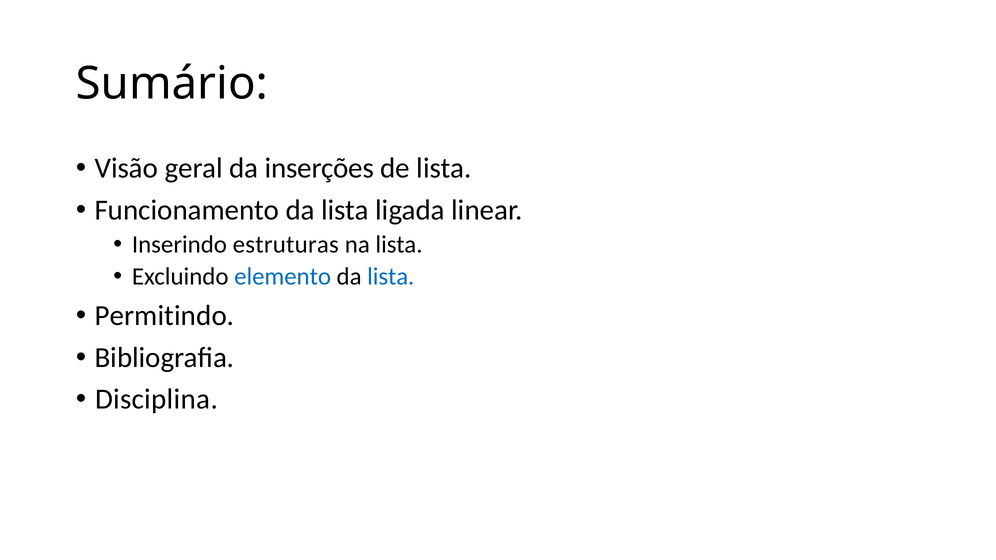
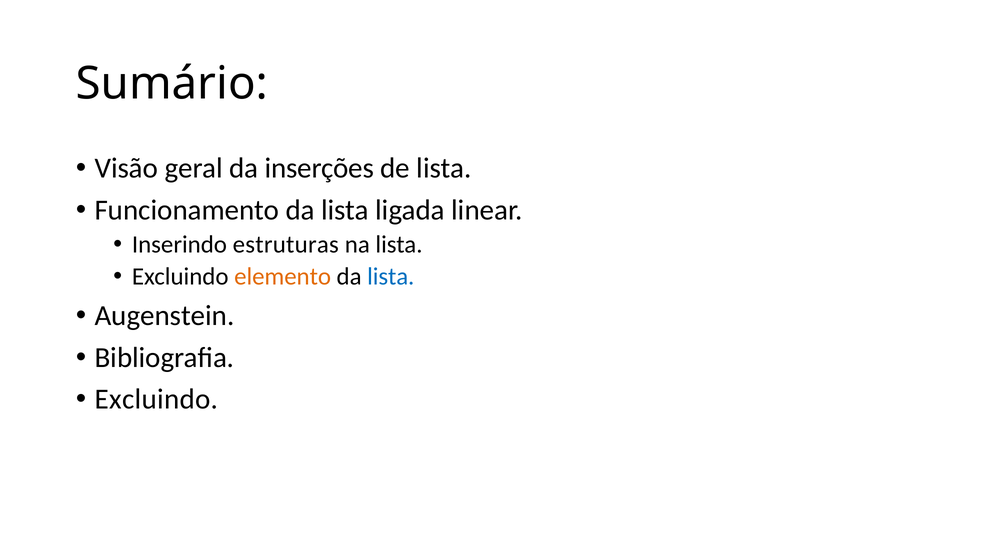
elemento colour: blue -> orange
Permitindo: Permitindo -> Augenstein
Disciplina at (157, 400): Disciplina -> Excluindo
